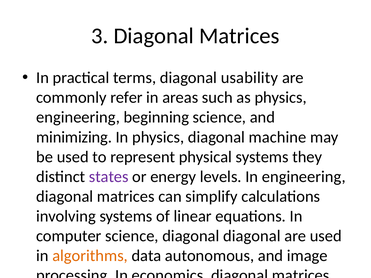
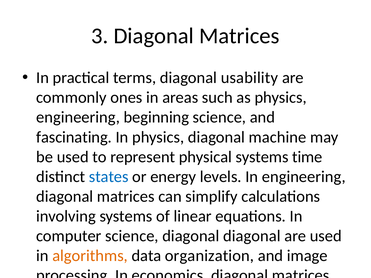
refer: refer -> ones
minimizing: minimizing -> fascinating
they: they -> time
states colour: purple -> blue
autonomous: autonomous -> organization
